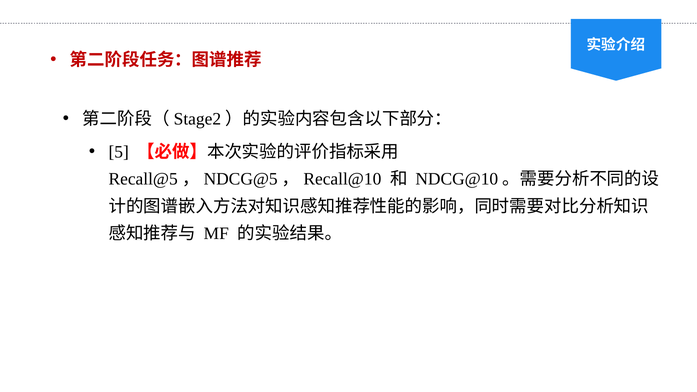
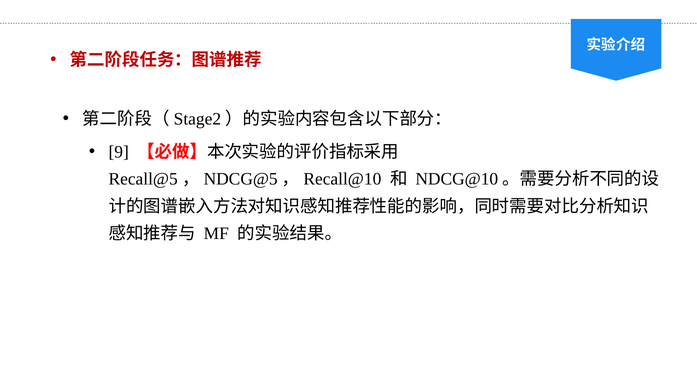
5: 5 -> 9
